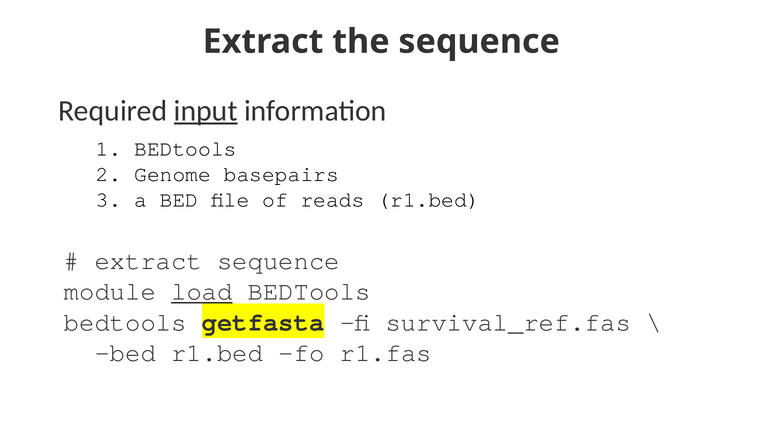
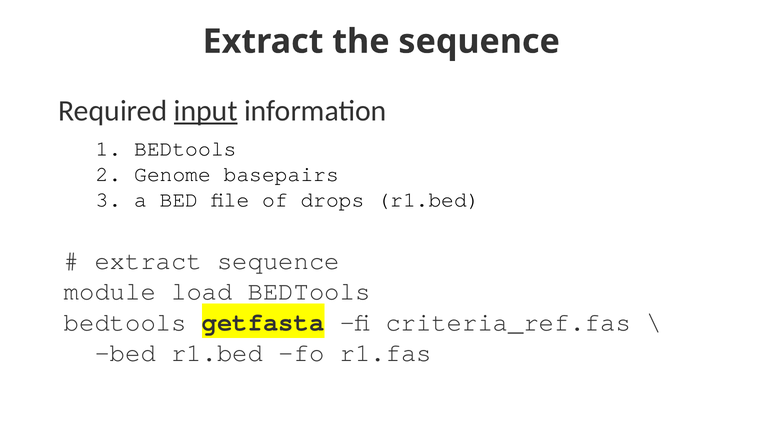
reads: reads -> drops
load underline: present -> none
survival_ref.fas: survival_ref.fas -> criteria_ref.fas
